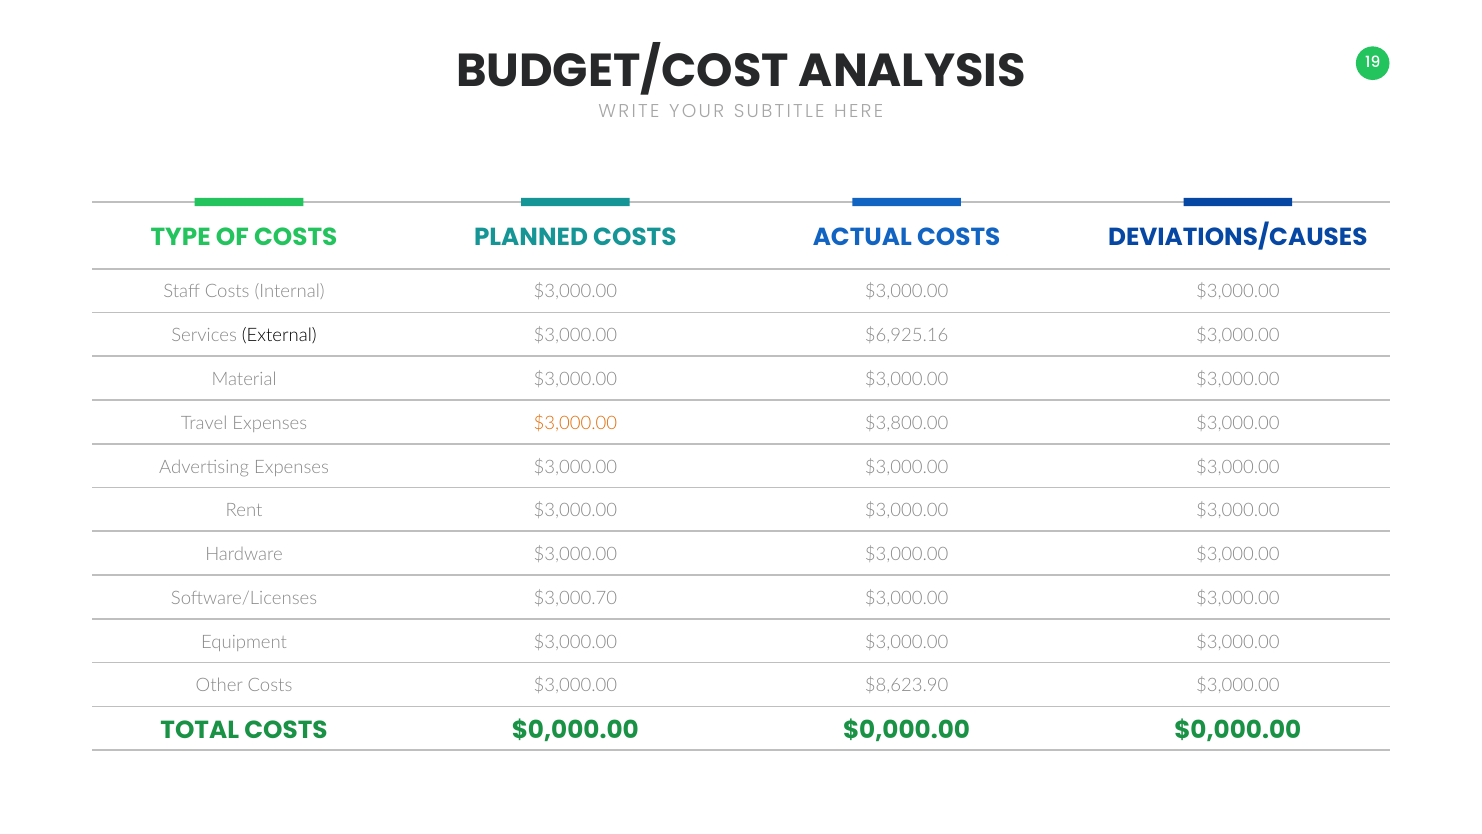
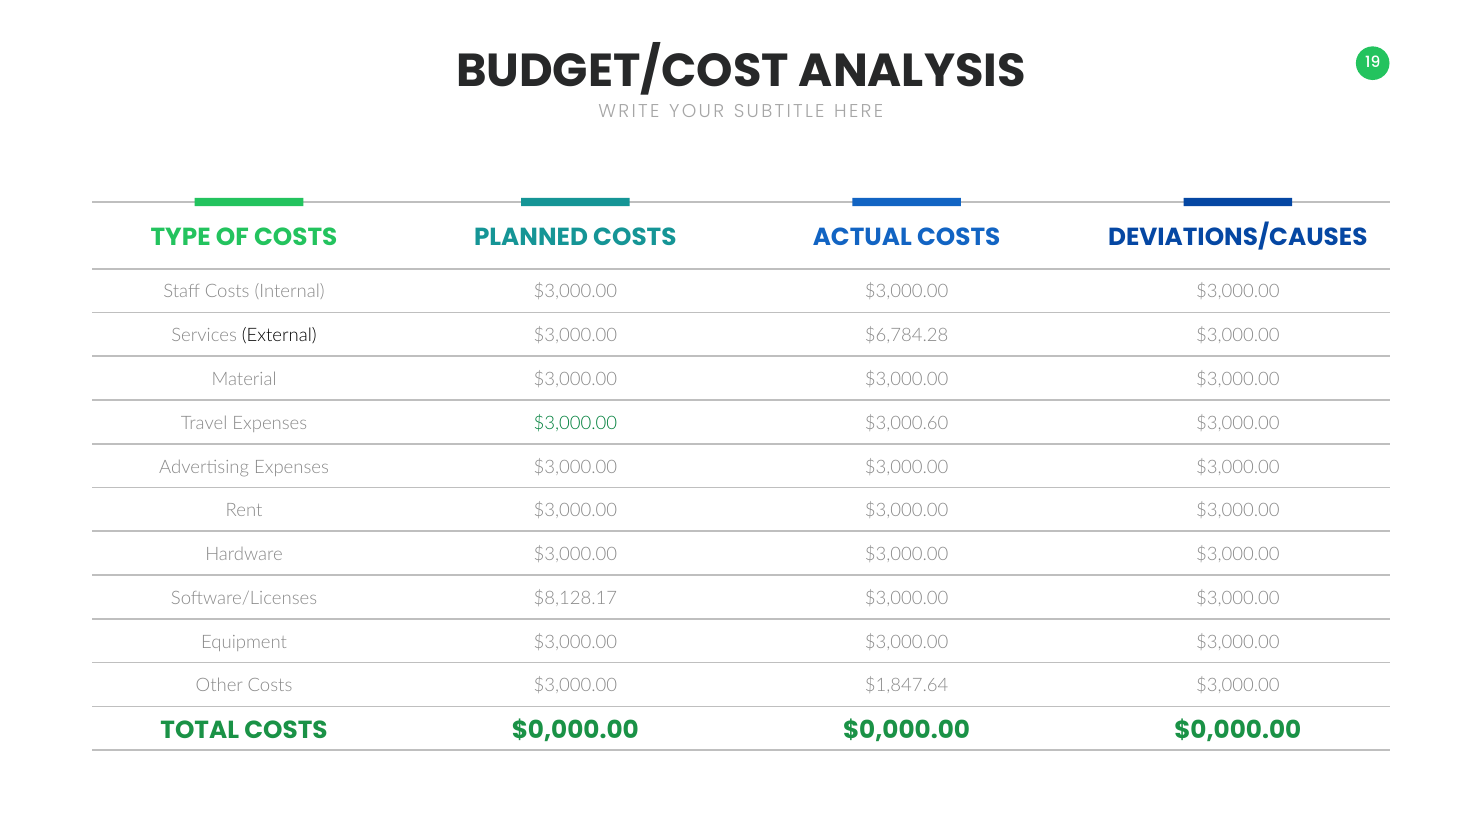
$6,925.16: $6,925.16 -> $6,784.28
$3,000.00 at (575, 423) colour: orange -> green
$3,800.00: $3,800.00 -> $3,000.60
$3,000.70: $3,000.70 -> $8,128.17
$8,623.90: $8,623.90 -> $1,847.64
